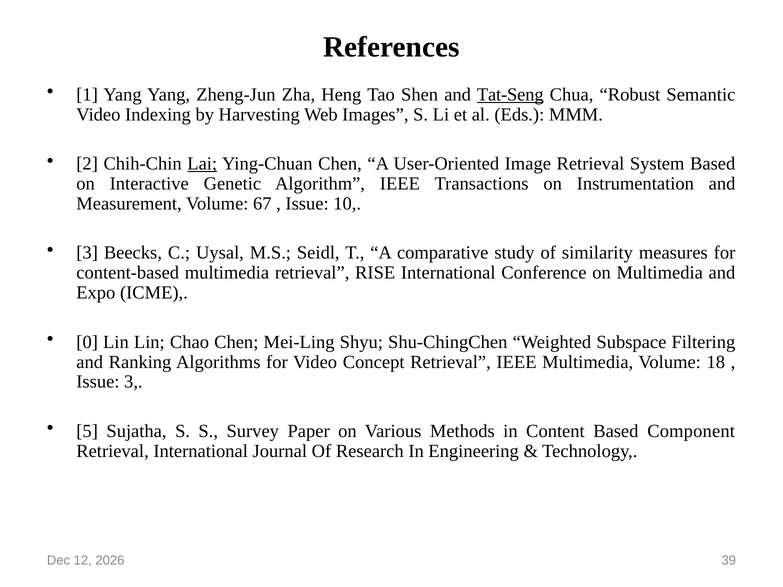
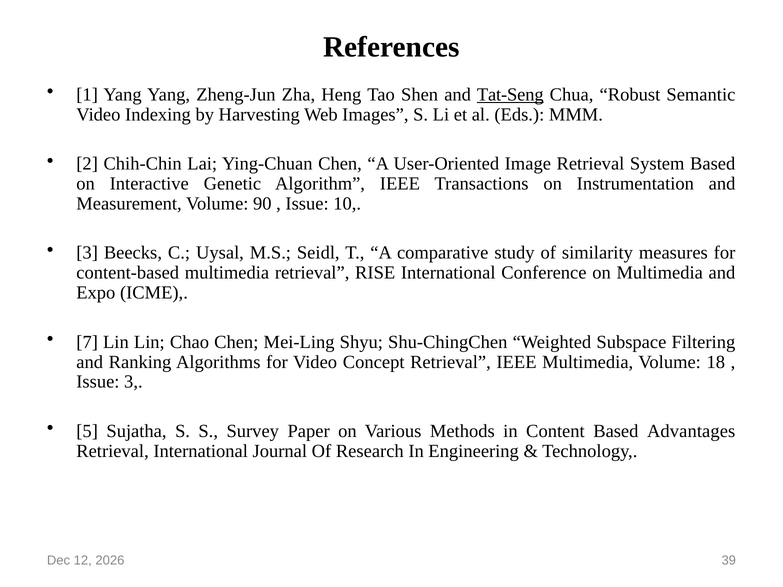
Lai underline: present -> none
67: 67 -> 90
0: 0 -> 7
Component: Component -> Advantages
